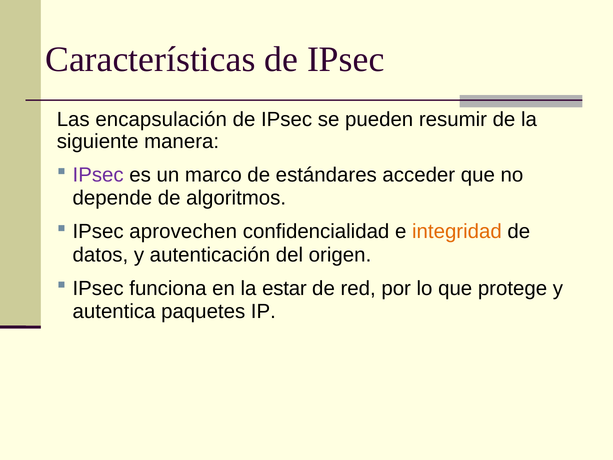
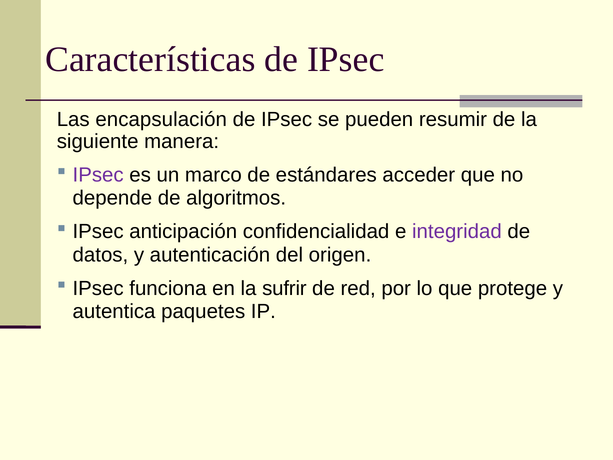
aprovechen: aprovechen -> anticipación
integridad colour: orange -> purple
estar: estar -> sufrir
